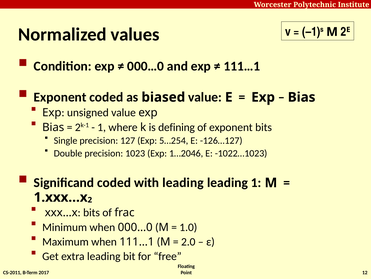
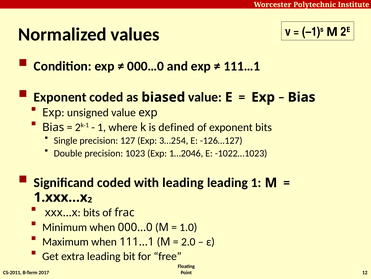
defining: defining -> defined
5…254: 5…254 -> 3…254
